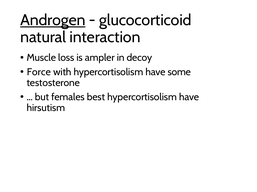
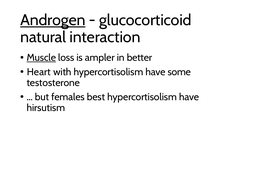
Muscle underline: none -> present
decoy: decoy -> better
Force: Force -> Heart
